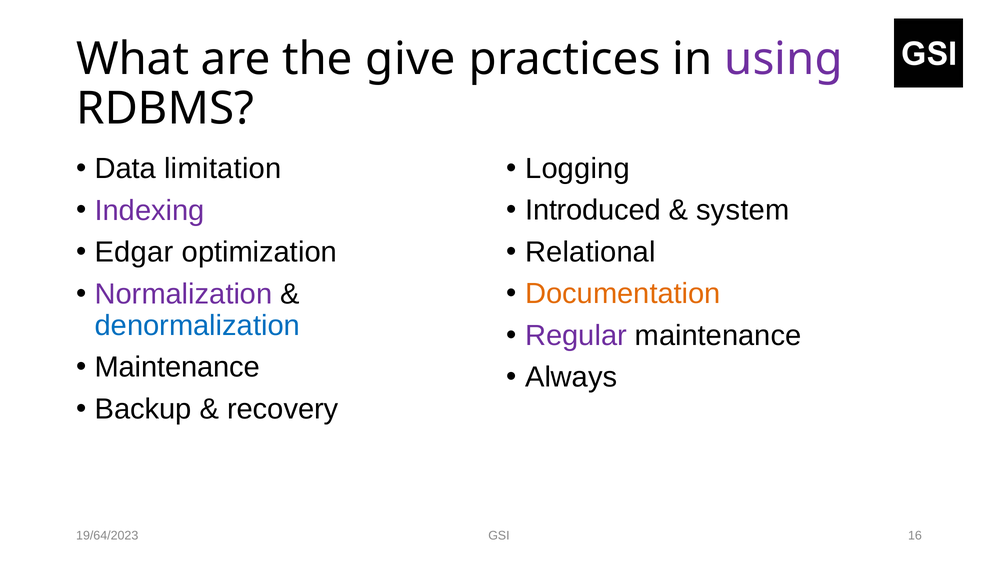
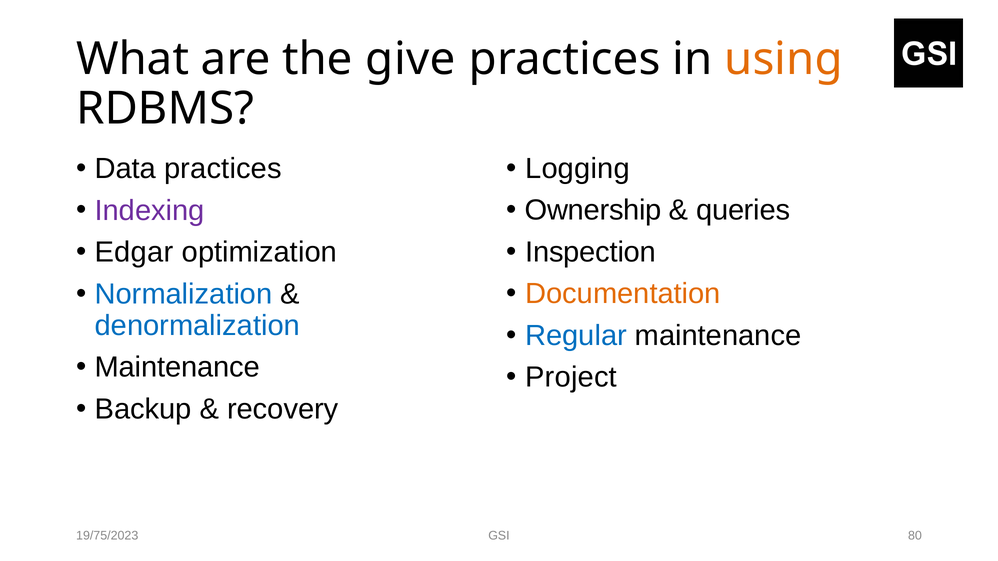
using colour: purple -> orange
Data limitation: limitation -> practices
Introduced: Introduced -> Ownership
system: system -> queries
Relational: Relational -> Inspection
Normalization colour: purple -> blue
Regular colour: purple -> blue
Always: Always -> Project
19/64/2023: 19/64/2023 -> 19/75/2023
16: 16 -> 80
